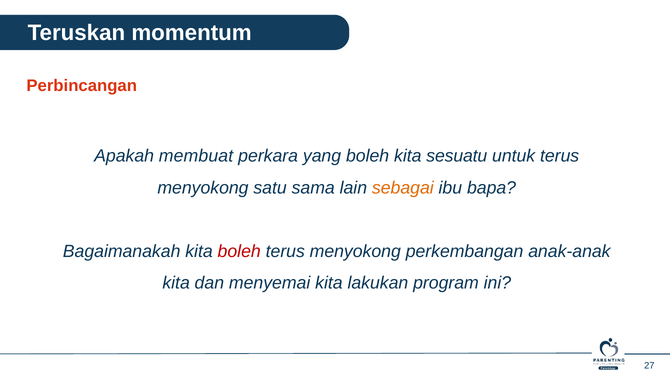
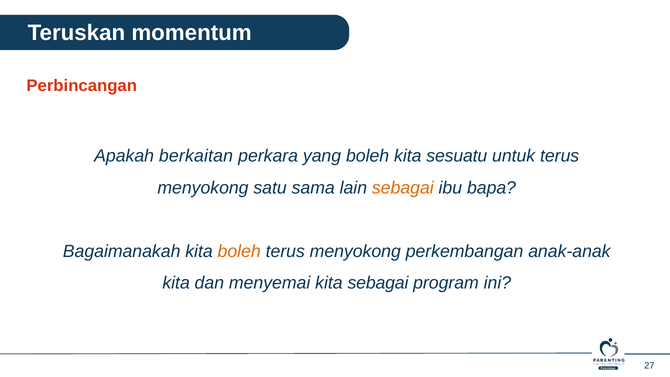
membuat: membuat -> berkaitan
boleh at (239, 251) colour: red -> orange
kita lakukan: lakukan -> sebagai
